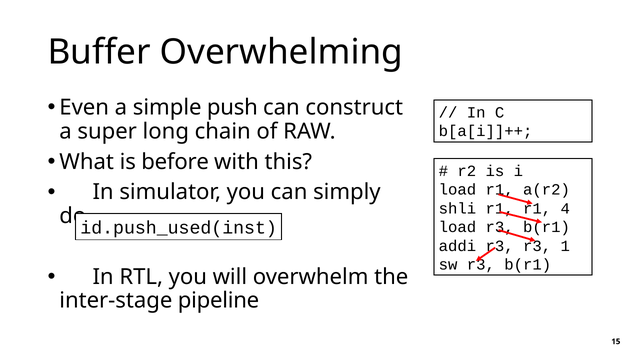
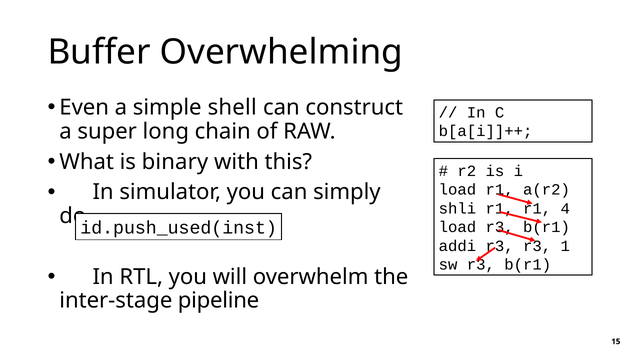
push: push -> shell
before: before -> binary
